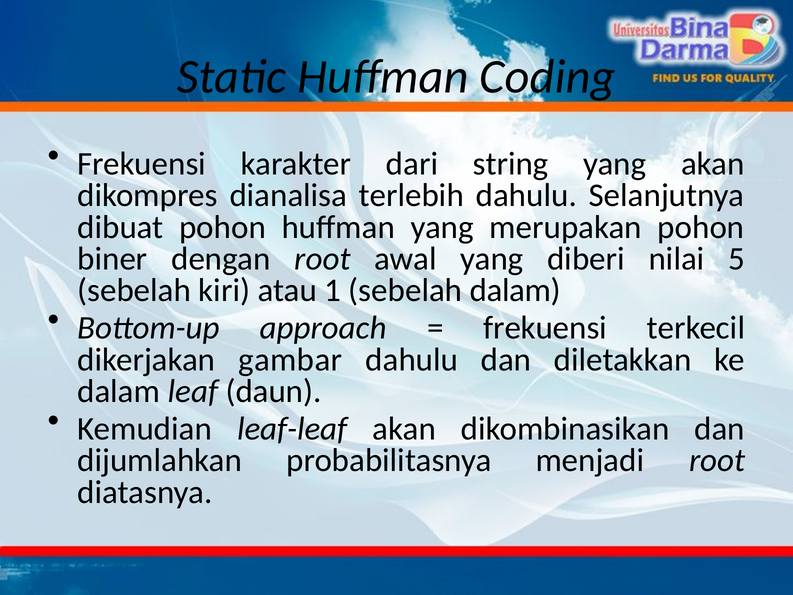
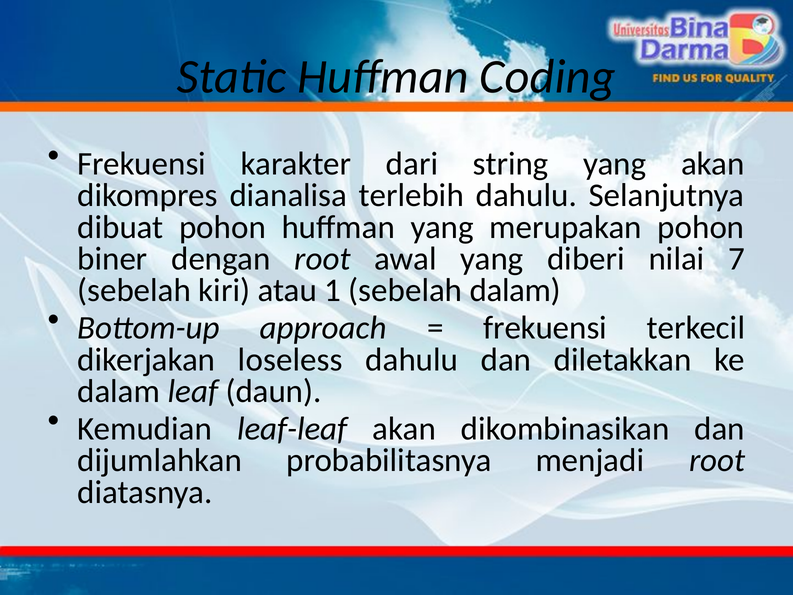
5: 5 -> 7
gambar: gambar -> loseless
